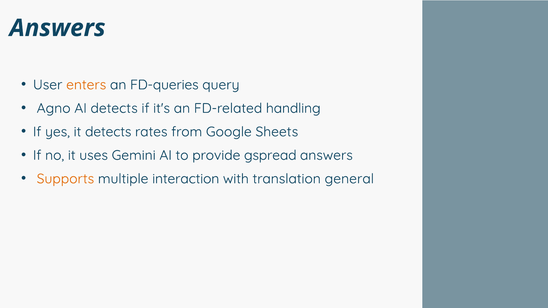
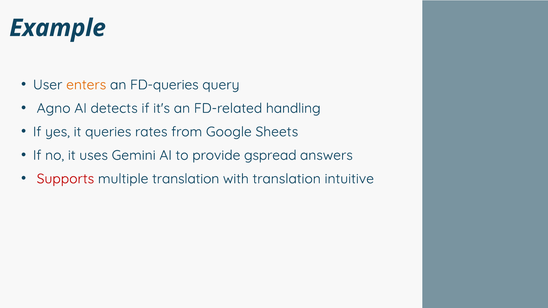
Answers at (57, 28): Answers -> Example
it detects: detects -> queries
Supports colour: orange -> red
multiple interaction: interaction -> translation
general: general -> intuitive
